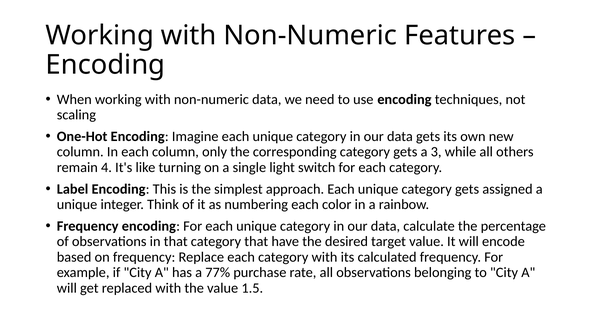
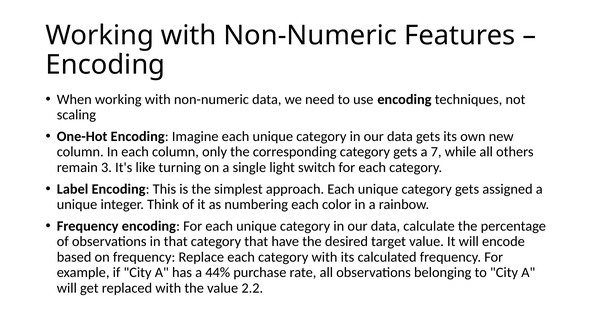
3: 3 -> 7
4: 4 -> 3
77%: 77% -> 44%
1.5: 1.5 -> 2.2
